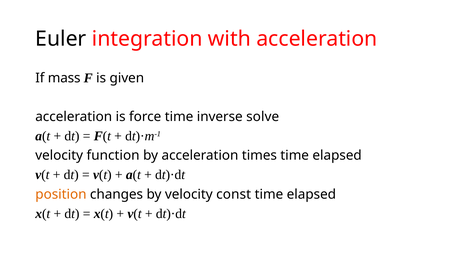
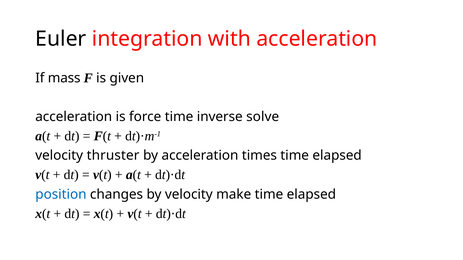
function: function -> thruster
position colour: orange -> blue
const: const -> make
